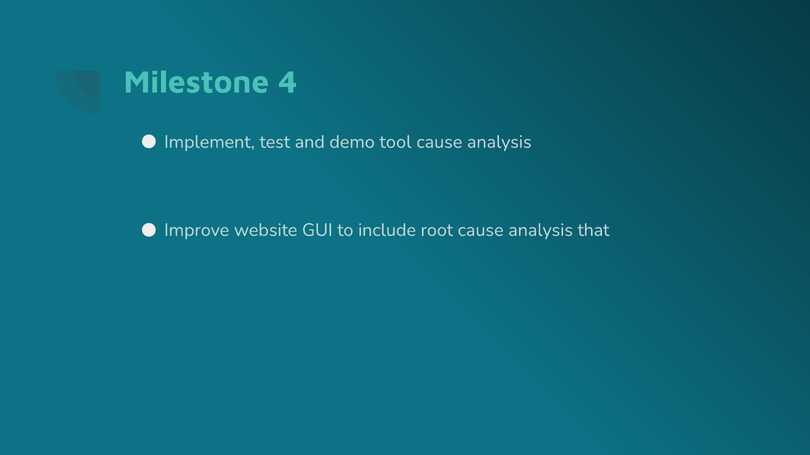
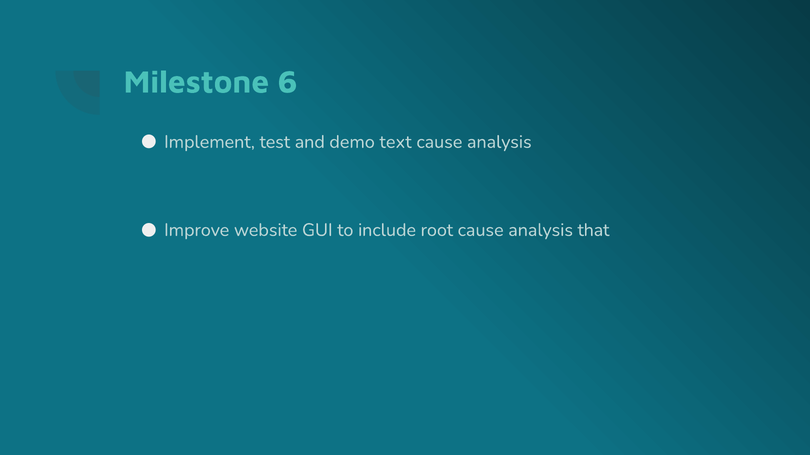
4: 4 -> 6
tool: tool -> text
